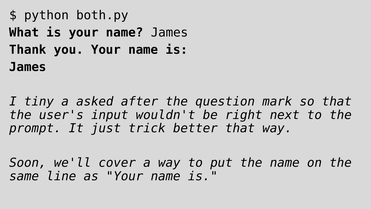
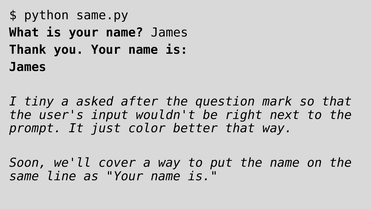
both.py: both.py -> same.py
trick: trick -> color
